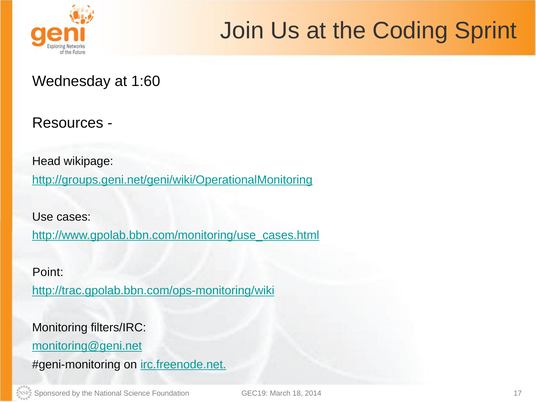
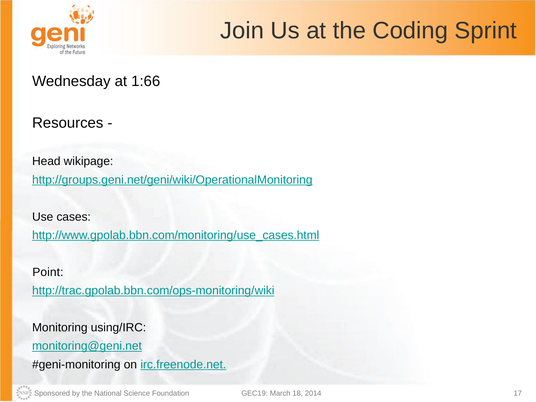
1:60: 1:60 -> 1:66
filters/IRC: filters/IRC -> using/IRC
